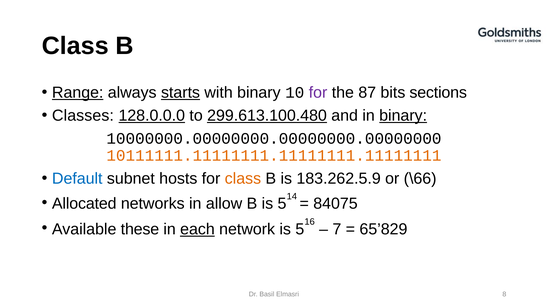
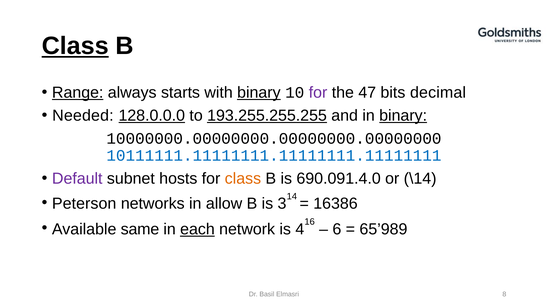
Class at (75, 46) underline: none -> present
starts underline: present -> none
binary at (259, 93) underline: none -> present
87: 87 -> 47
sections: sections -> decimal
Classes: Classes -> Needed
299.613.100.480: 299.613.100.480 -> 193.255.255.255
10111111.11111111.11111111.11111111 colour: orange -> blue
Default colour: blue -> purple
183.262.5.9: 183.262.5.9 -> 690.091.4.0
\66: \66 -> \14
Allocated: Allocated -> Peterson
B is 5: 5 -> 3
84075: 84075 -> 16386
these: these -> same
network is 5: 5 -> 4
7: 7 -> 6
65’829: 65’829 -> 65’989
